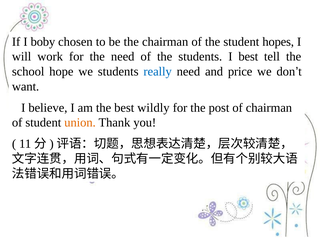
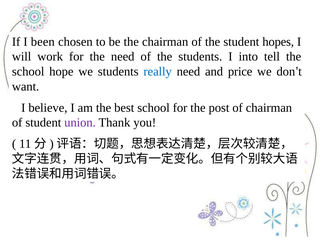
boby: boby -> been
I best: best -> into
best wildly: wildly -> school
union colour: orange -> purple
